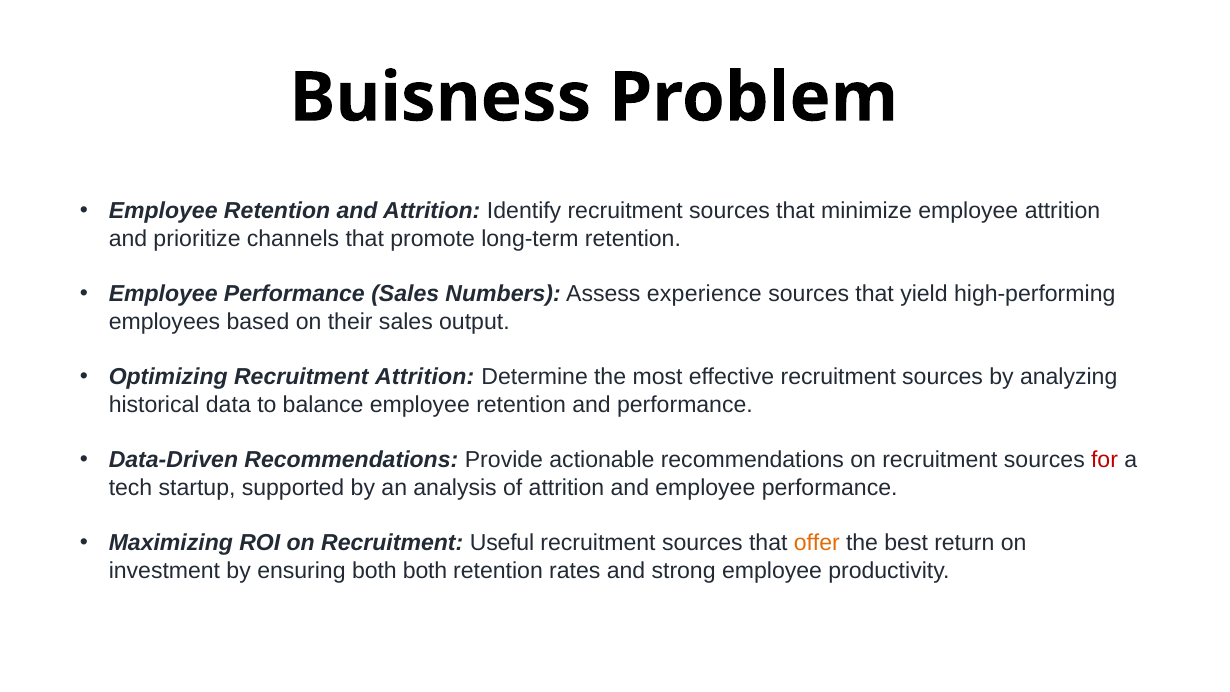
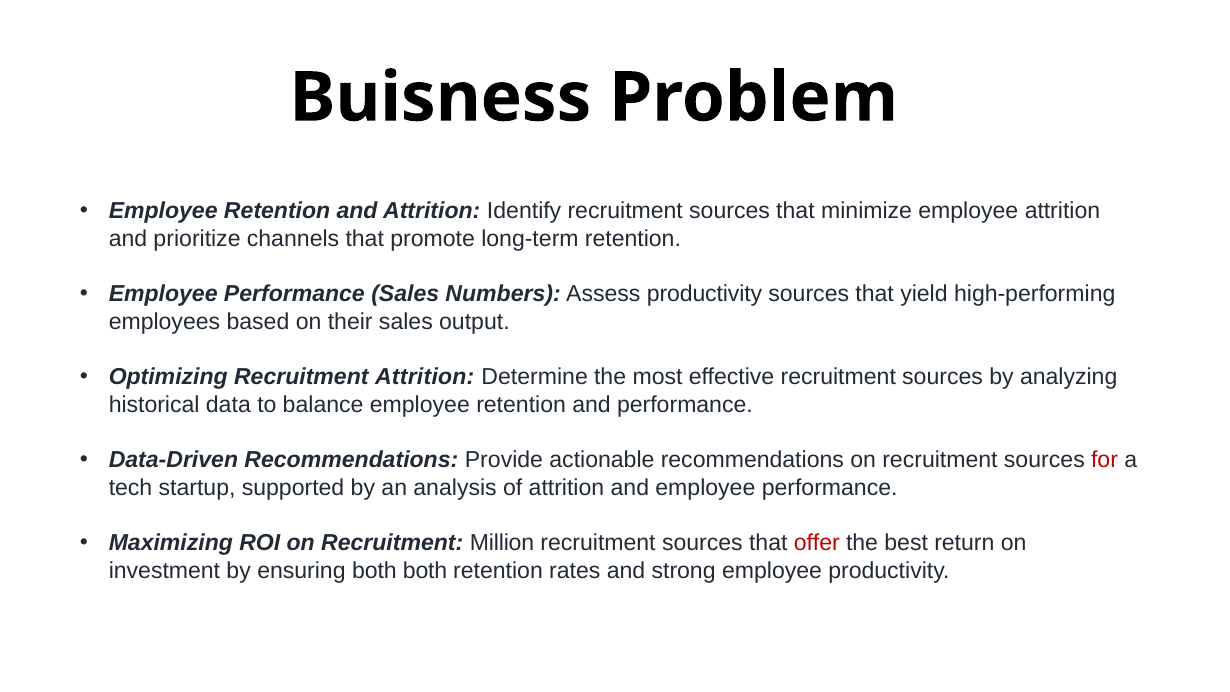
Assess experience: experience -> productivity
Useful: Useful -> Million
offer colour: orange -> red
